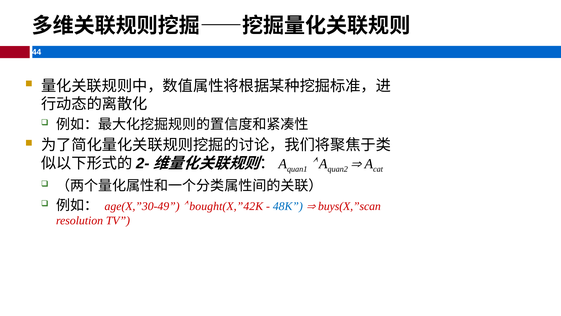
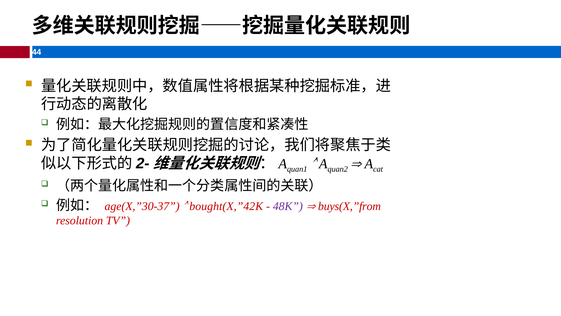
age(X,”30-49: age(X,”30-49 -> age(X,”30-37
48K colour: blue -> purple
buys(X,”scan: buys(X,”scan -> buys(X,”from
